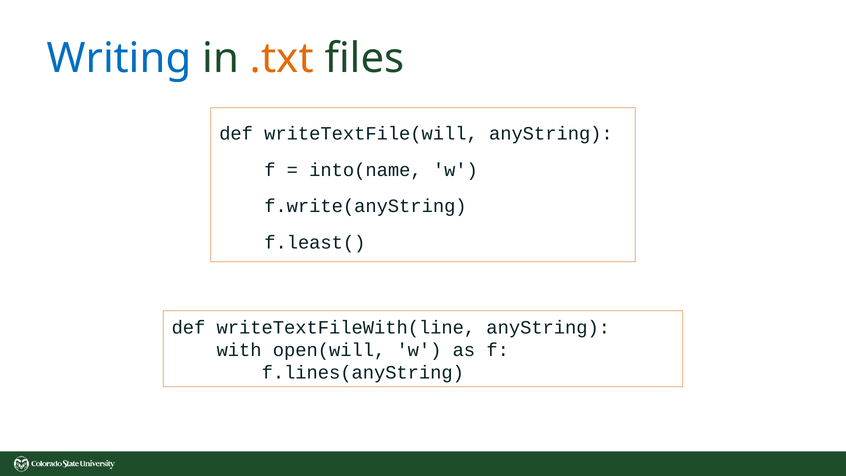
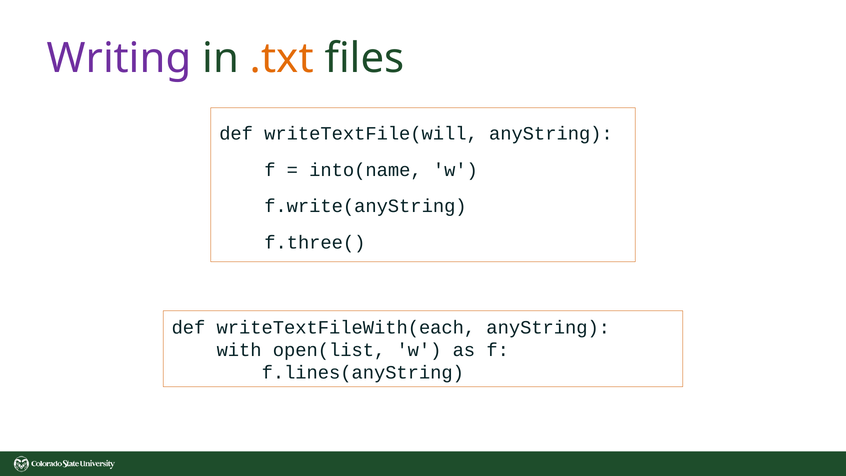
Writing colour: blue -> purple
f.least(: f.least( -> f.three(
writeTextFileWith(line: writeTextFileWith(line -> writeTextFileWith(each
open(will: open(will -> open(list
